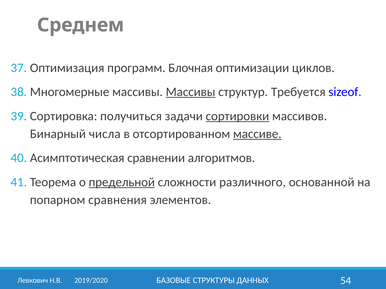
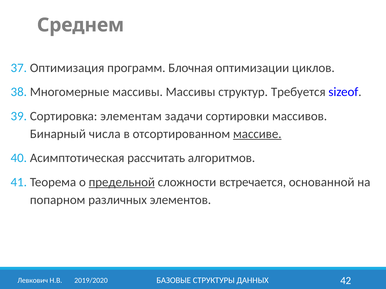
Массивы at (191, 92) underline: present -> none
получиться: получиться -> элементам
сортировки underline: present -> none
сравнении: сравнении -> рассчитать
различного: различного -> встречается
сравнения: сравнения -> различных
54: 54 -> 42
